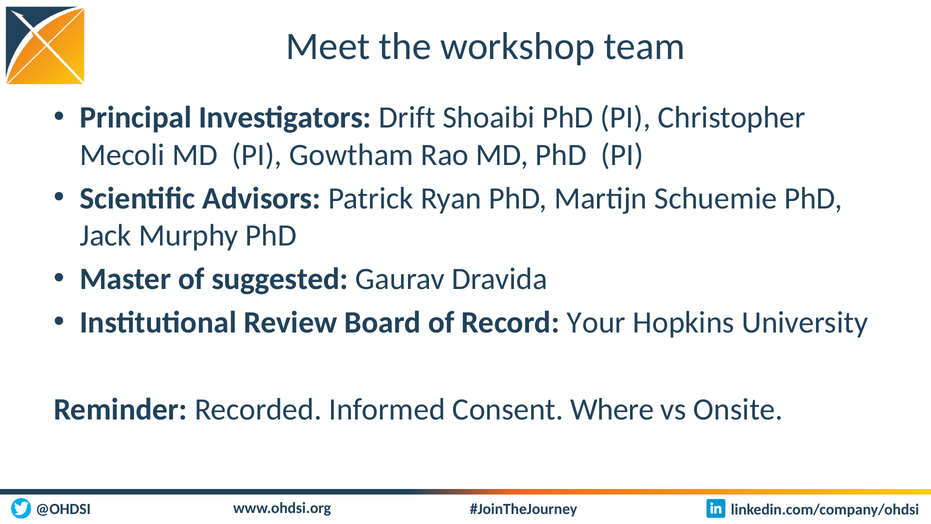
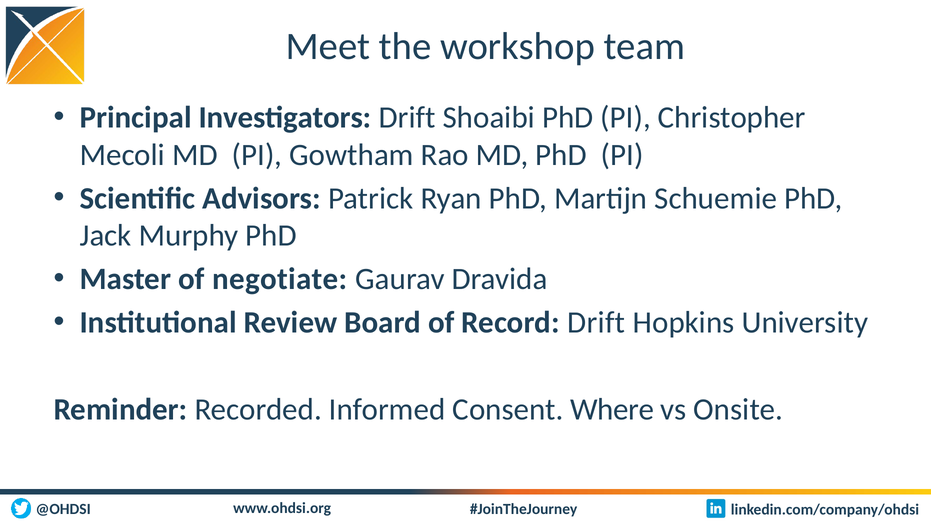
suggested: suggested -> negotiate
Record Your: Your -> Drift
